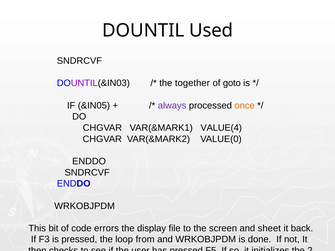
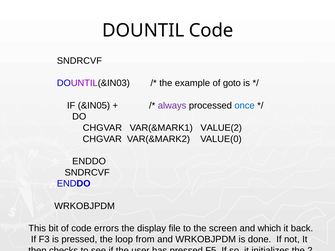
DOUNTIL Used: Used -> Code
together: together -> example
once colour: orange -> blue
VALUE(4: VALUE(4 -> VALUE(2
sheet: sheet -> which
